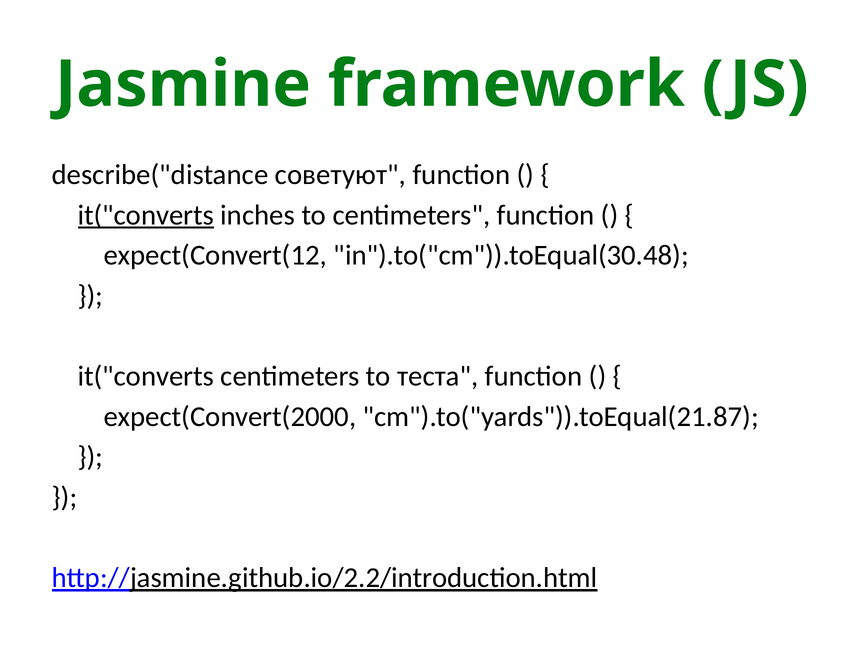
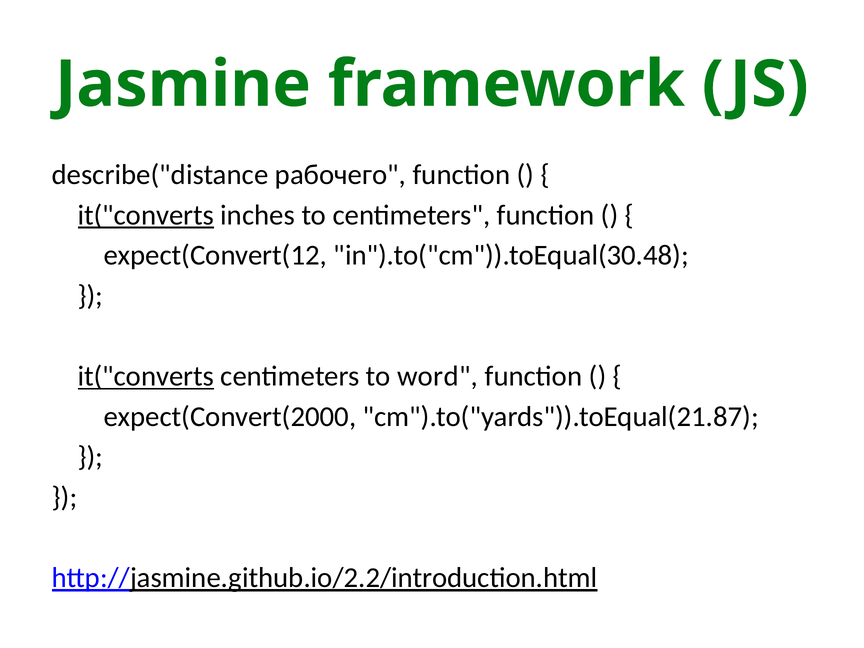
советуют: советуют -> рабочего
it("converts at (146, 376) underline: none -> present
теста: теста -> word
